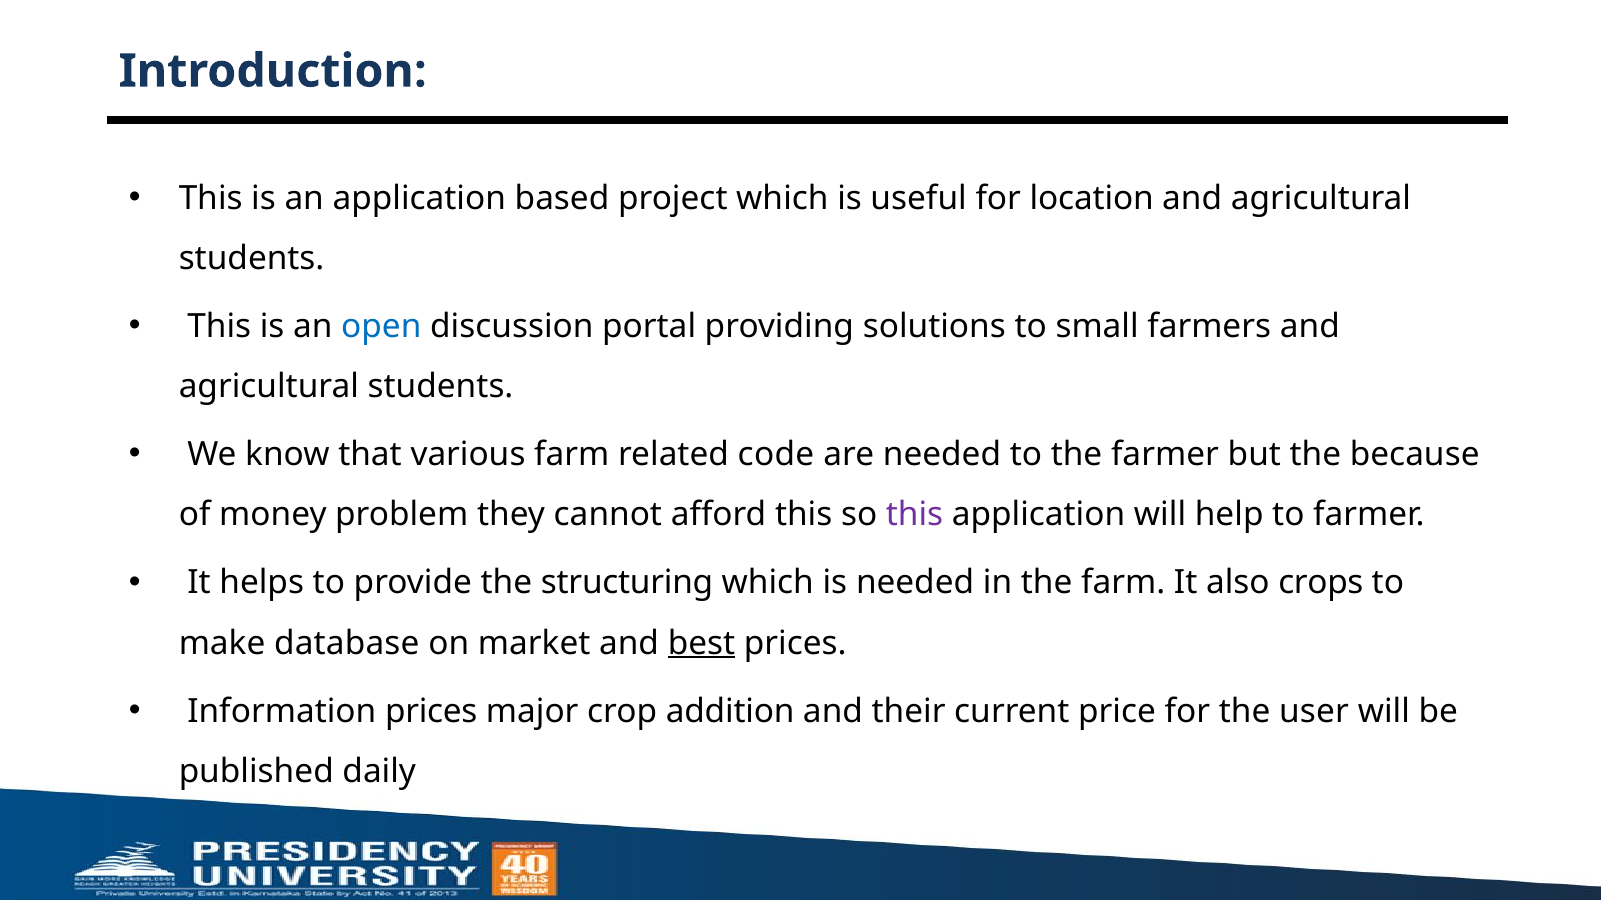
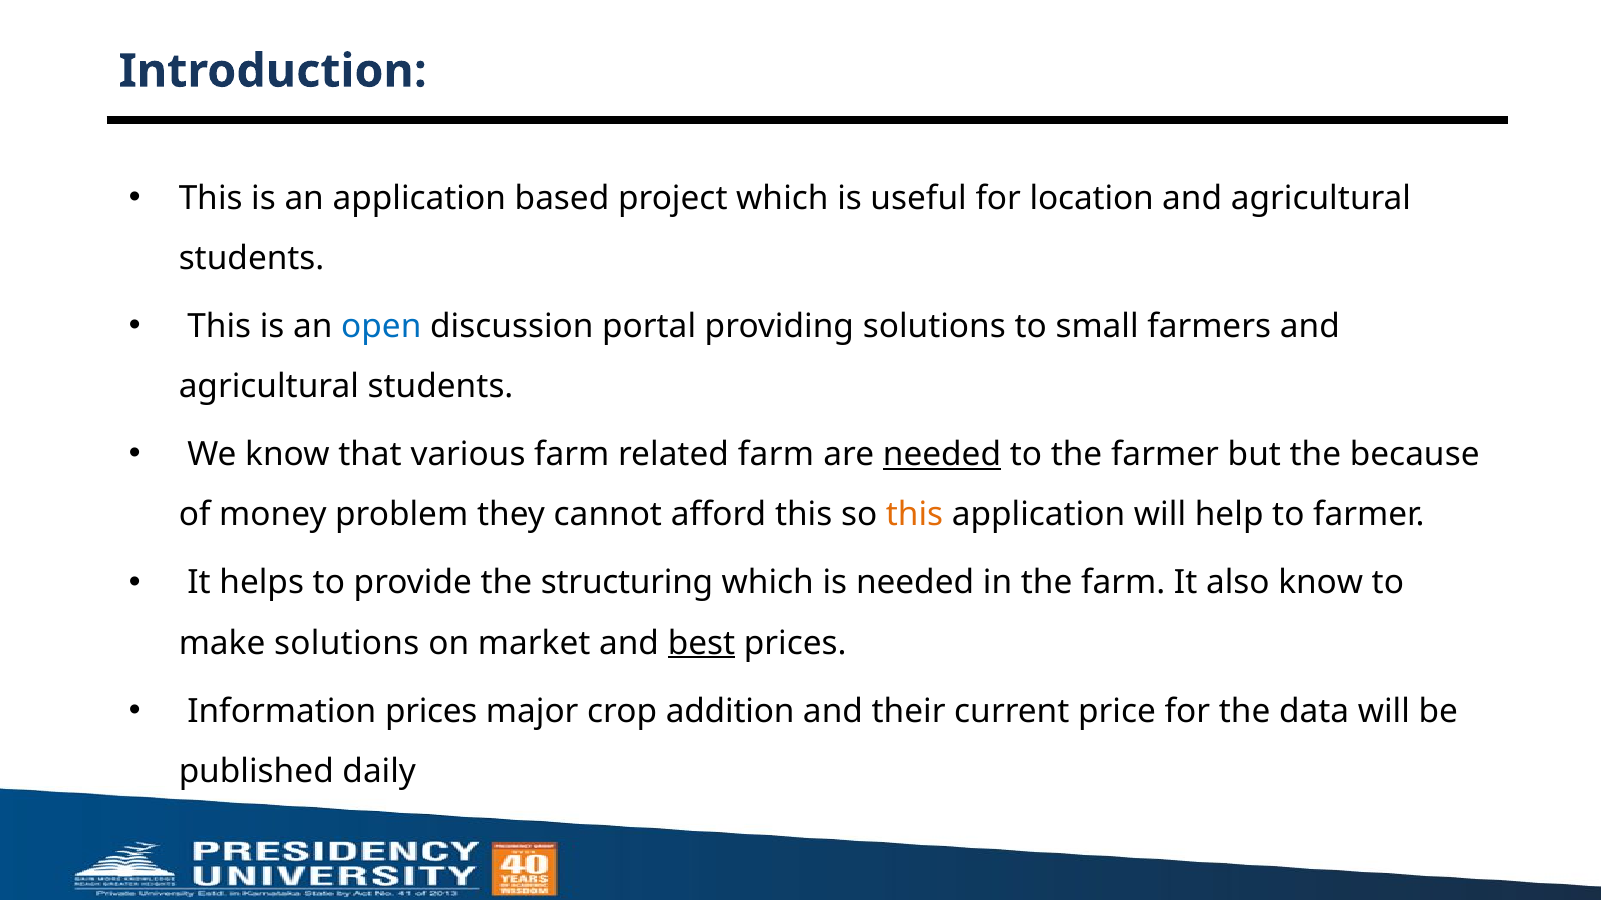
related code: code -> farm
needed at (942, 455) underline: none -> present
this at (915, 515) colour: purple -> orange
also crops: crops -> know
make database: database -> solutions
user: user -> data
